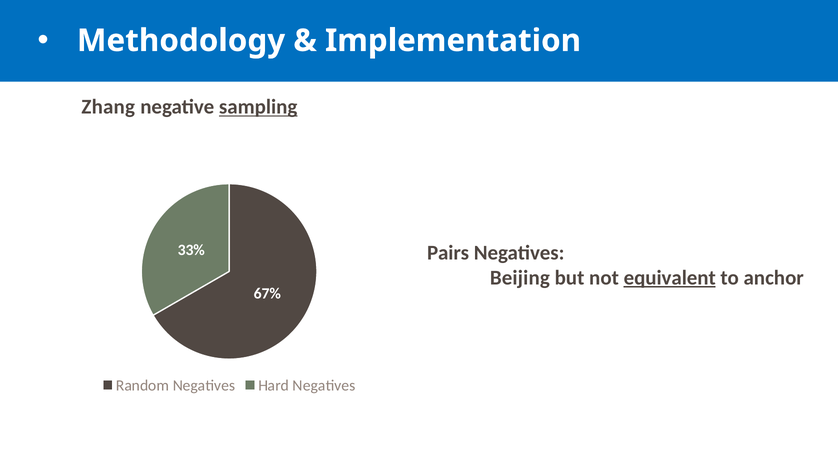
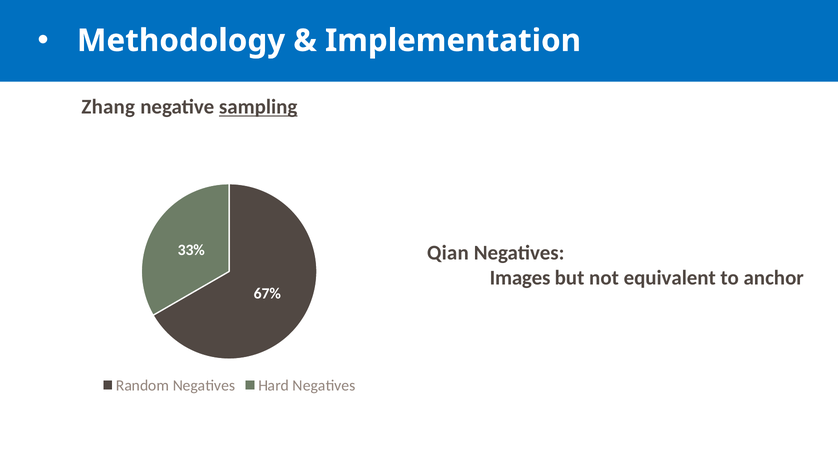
Pairs: Pairs -> Qian
Beijing: Beijing -> Images
equivalent underline: present -> none
